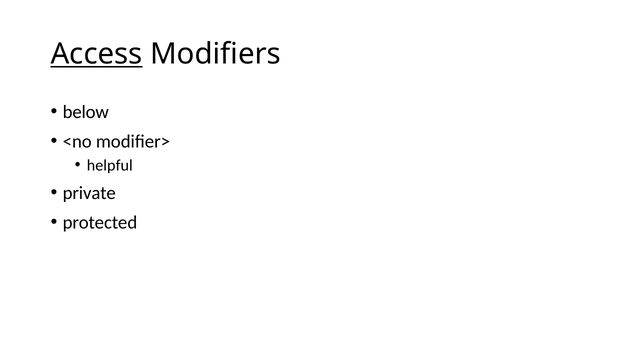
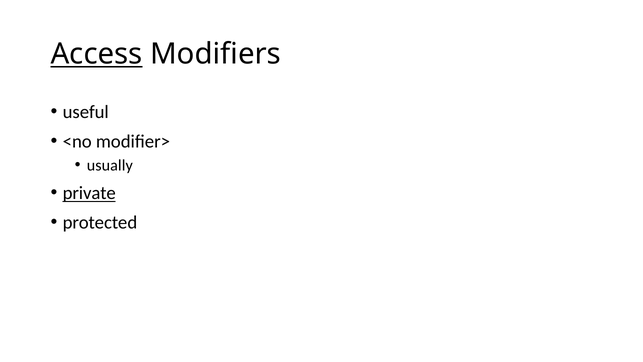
below: below -> useful
helpful: helpful -> usually
private underline: none -> present
